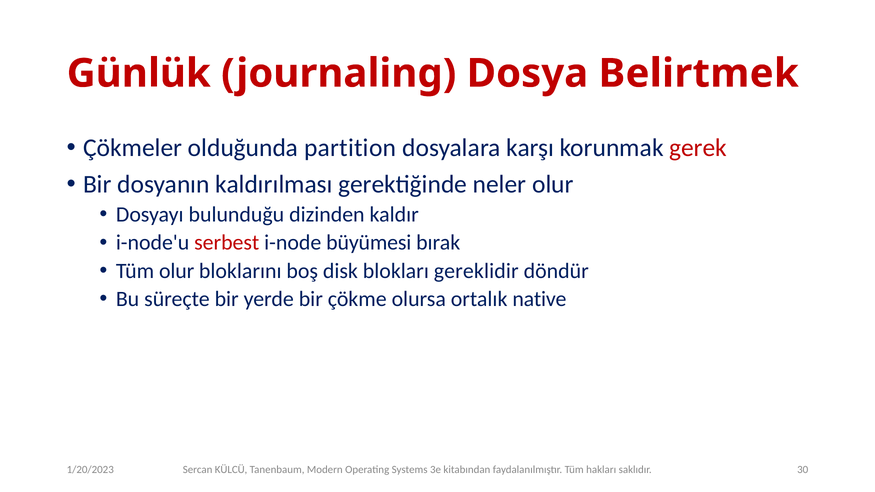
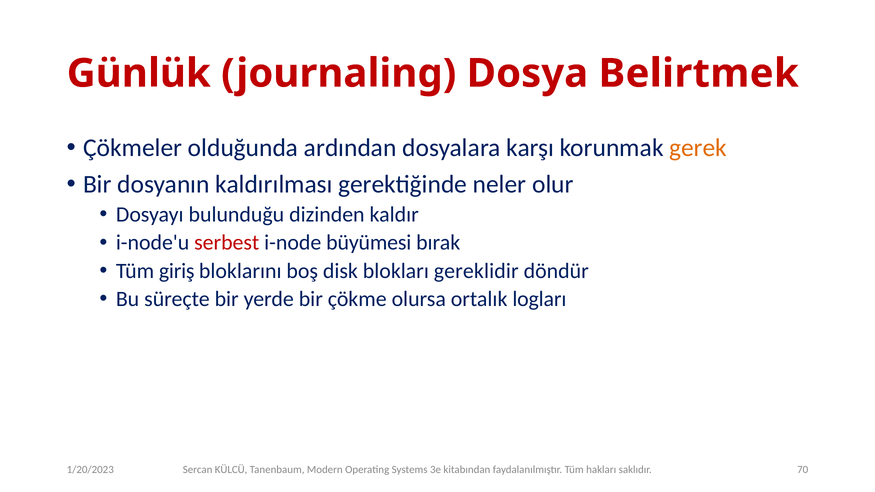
partition: partition -> ardından
gerek colour: red -> orange
Tüm olur: olur -> giriş
native: native -> logları
30: 30 -> 70
